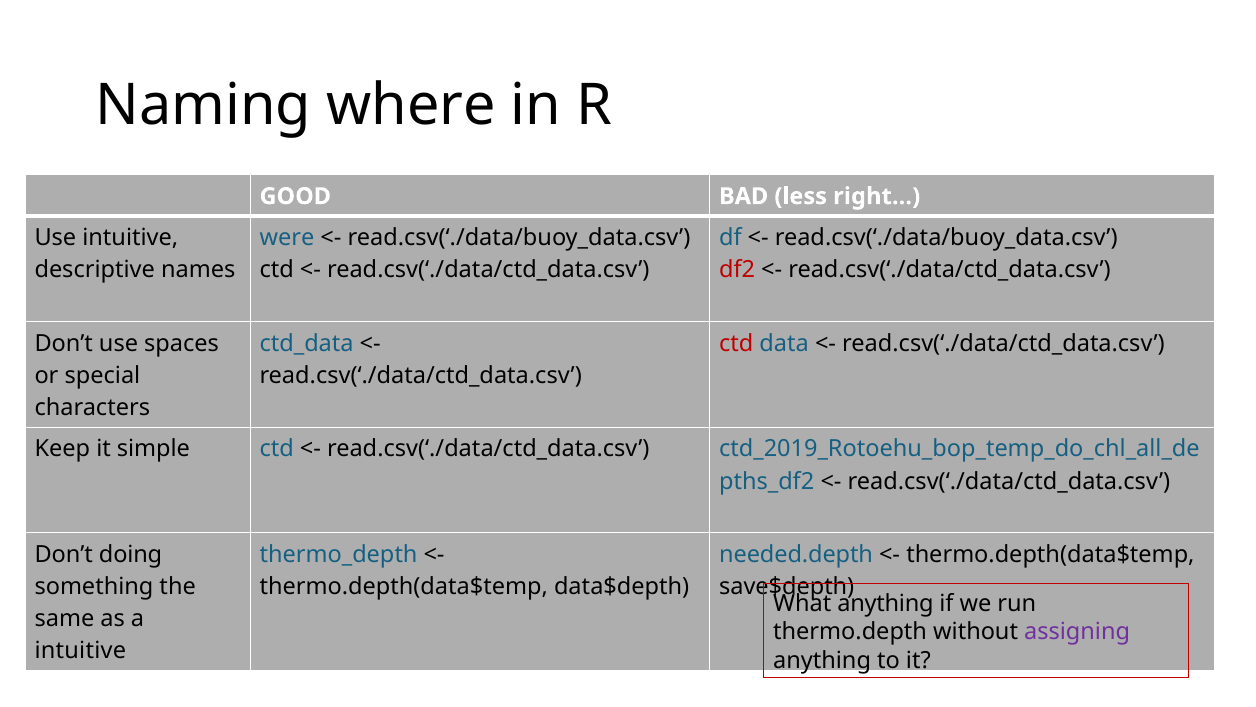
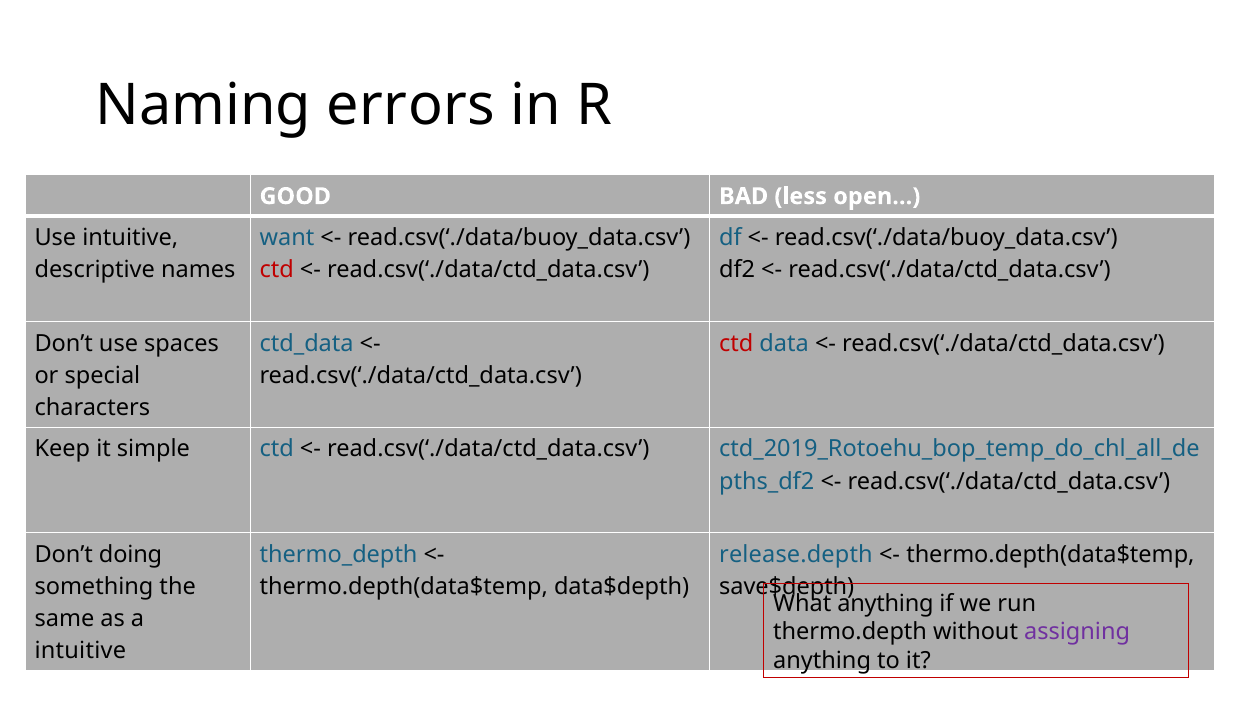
where: where -> errors
right…: right… -> open…
were: were -> want
ctd at (277, 270) colour: black -> red
df2 colour: red -> black
needed.depth: needed.depth -> release.depth
